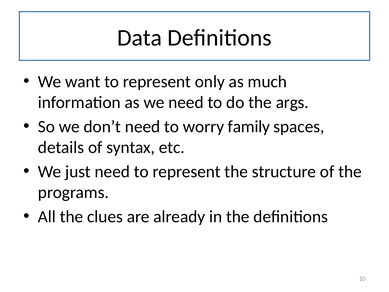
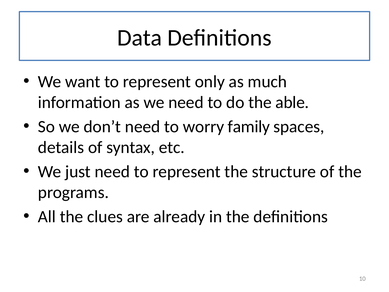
args: args -> able
